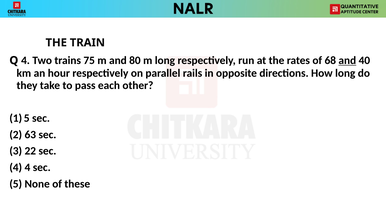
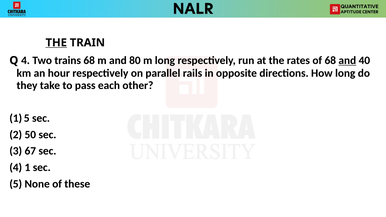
THE at (56, 43) underline: none -> present
trains 75: 75 -> 68
63: 63 -> 50
22: 22 -> 67
4 4: 4 -> 1
